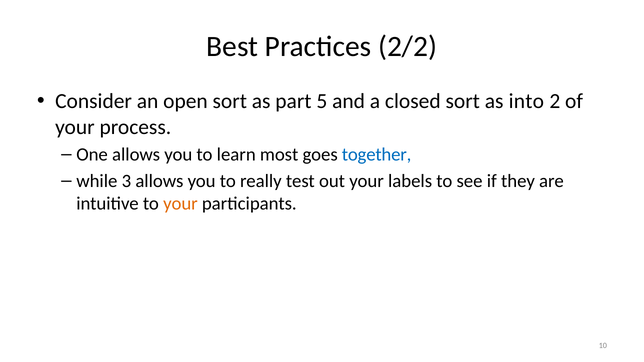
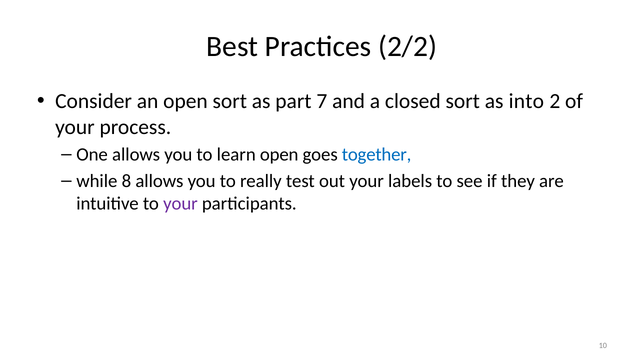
5: 5 -> 7
learn most: most -> open
3: 3 -> 8
your at (180, 204) colour: orange -> purple
